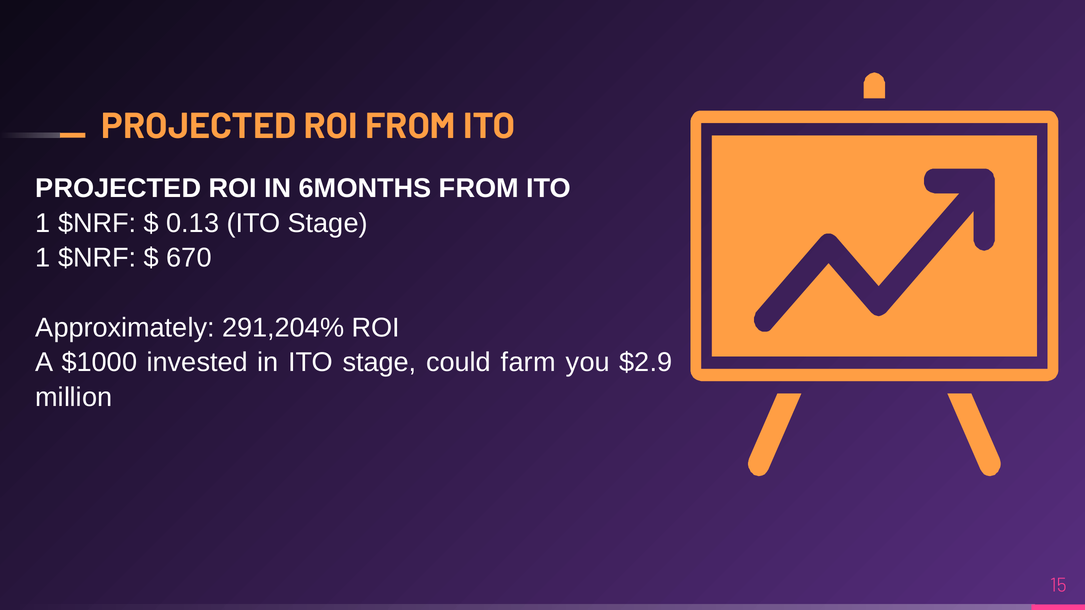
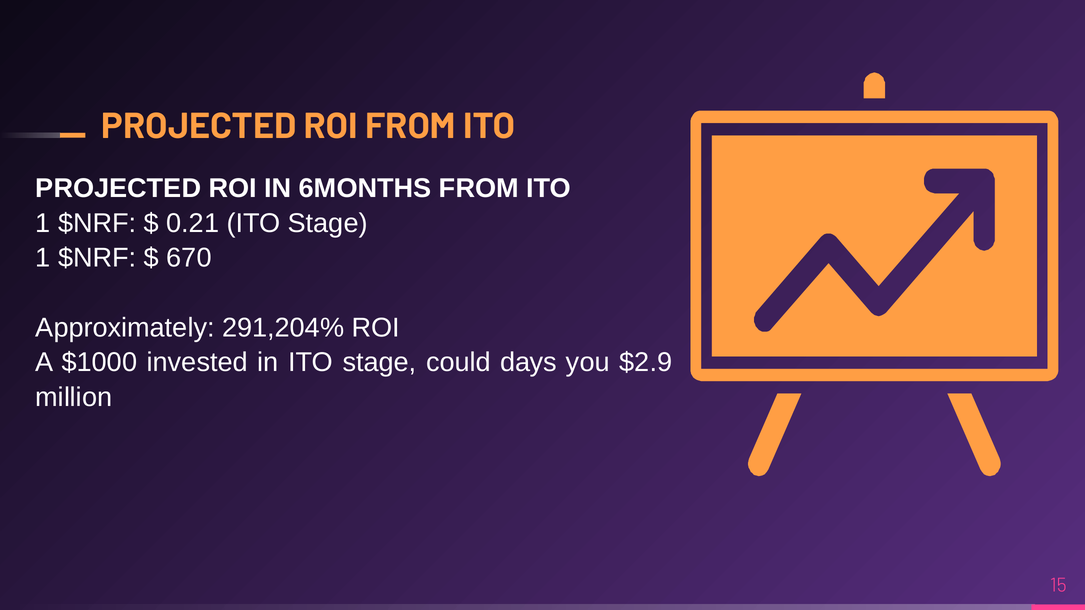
0.13: 0.13 -> 0.21
farm: farm -> days
